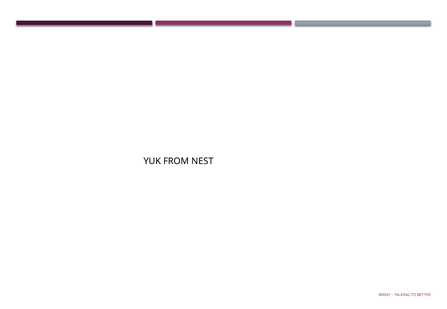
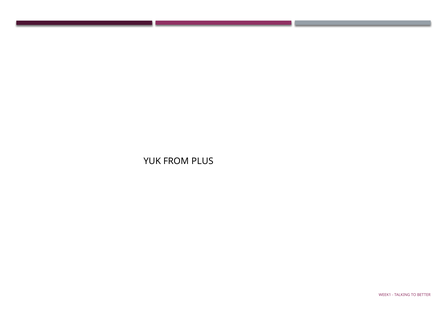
NEST: NEST -> PLUS
